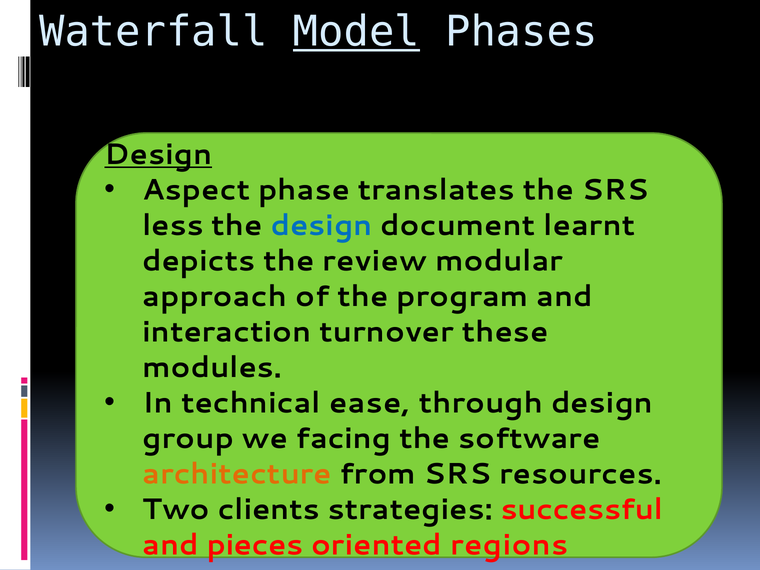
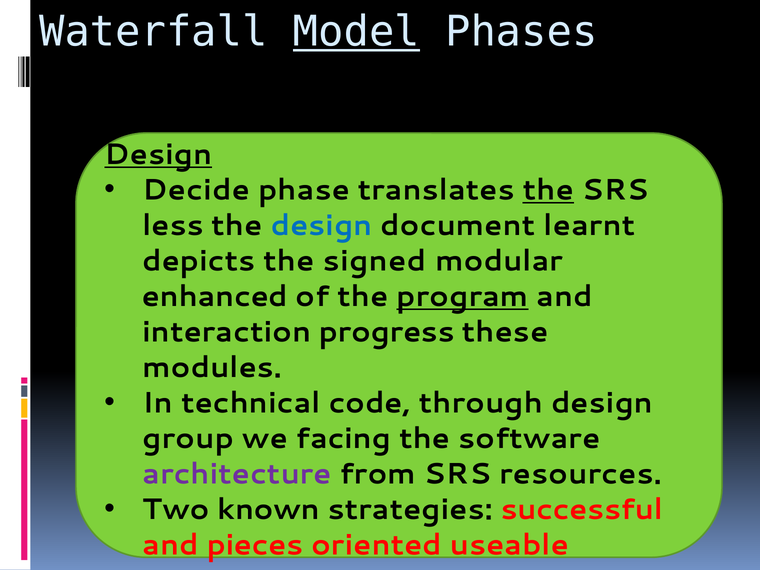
Aspect: Aspect -> Decide
the at (548, 190) underline: none -> present
review: review -> signed
approach: approach -> enhanced
program underline: none -> present
turnover: turnover -> progress
ease: ease -> code
architecture colour: orange -> purple
clients: clients -> known
regions: regions -> useable
